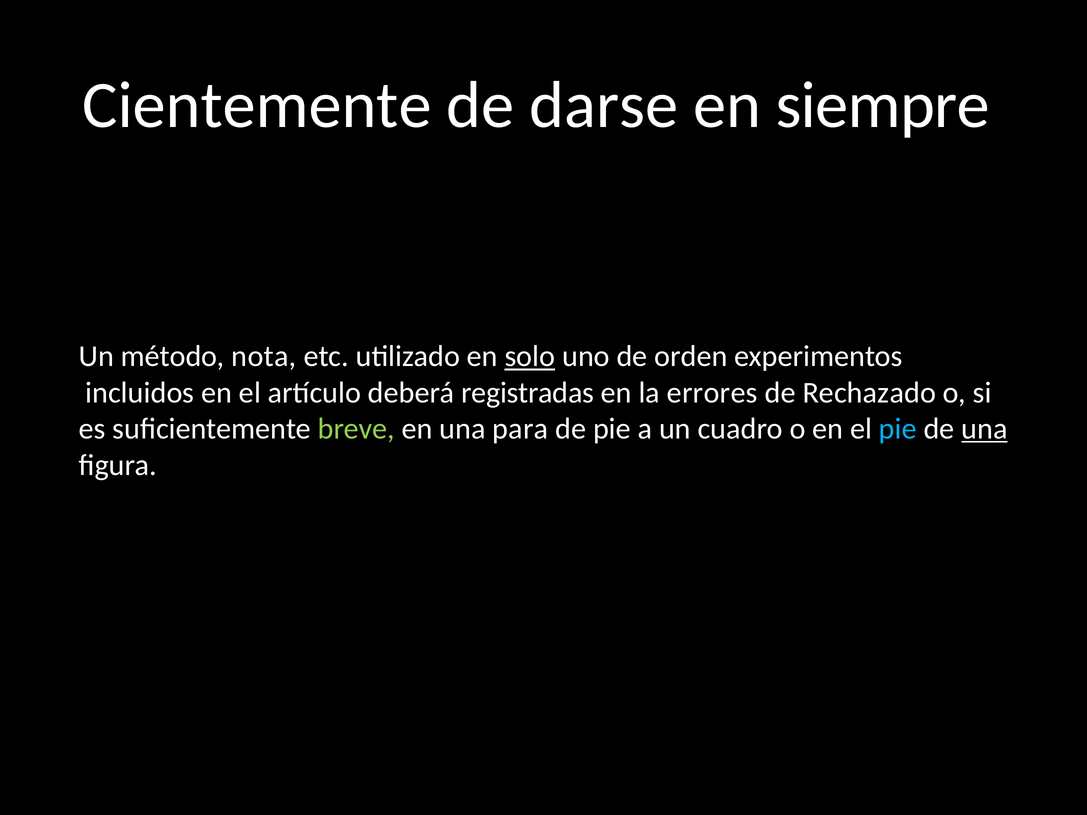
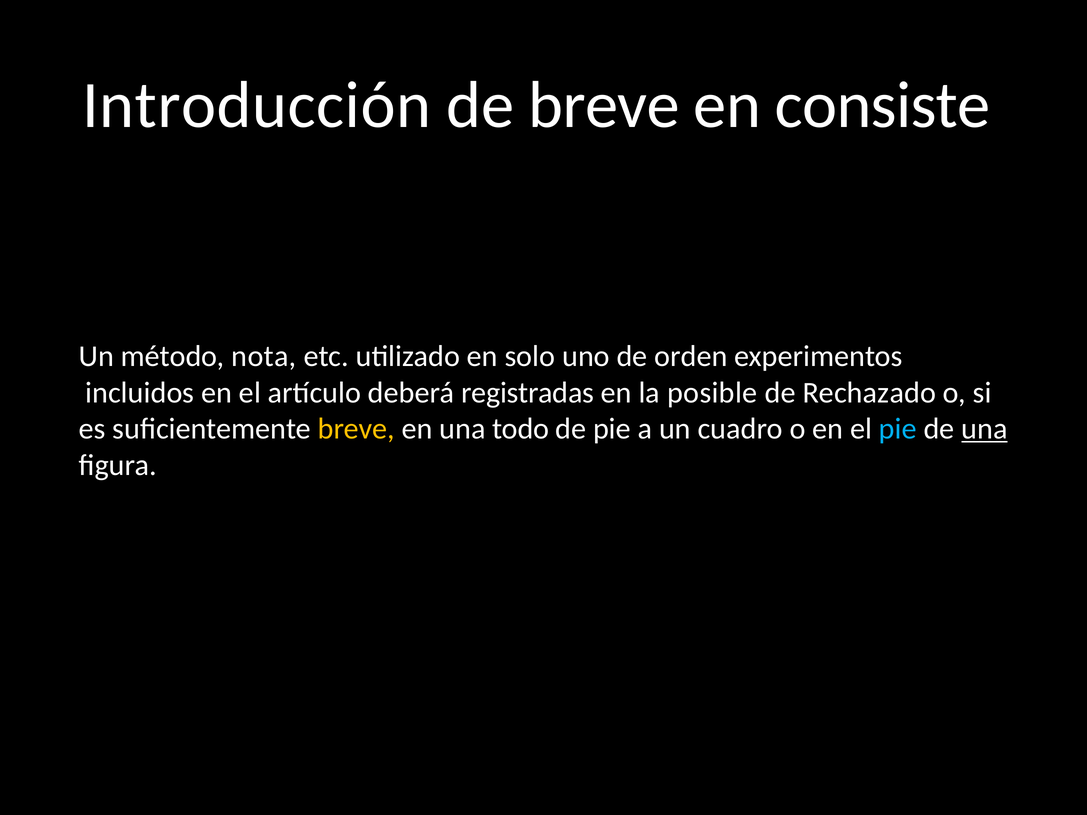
Cientemente: Cientemente -> Introducción
de darse: darse -> breve
siempre: siempre -> consiste
solo underline: present -> none
errores: errores -> posible
breve at (356, 429) colour: light green -> yellow
para: para -> todo
